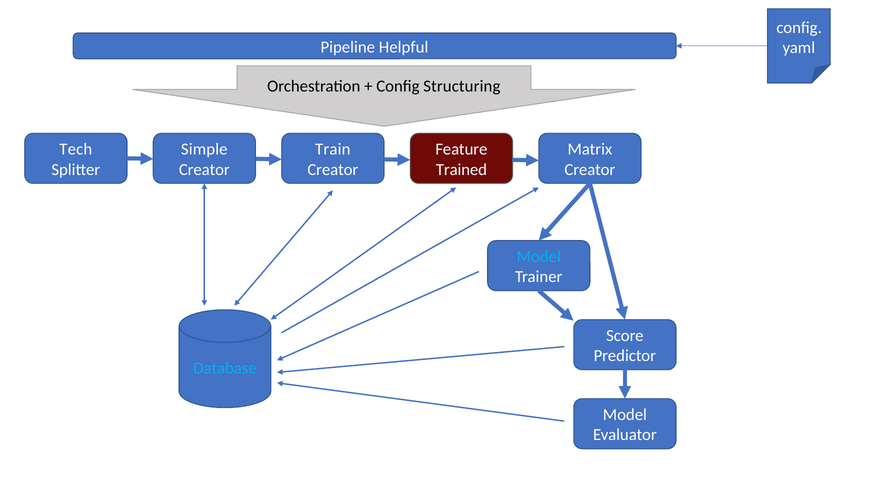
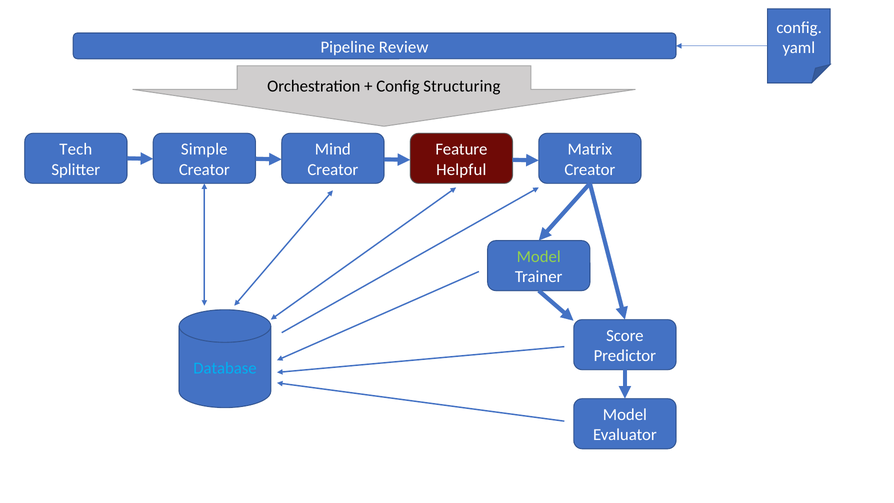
Helpful: Helpful -> Review
Train: Train -> Mind
Trained: Trained -> Helpful
Model at (539, 257) colour: light blue -> light green
